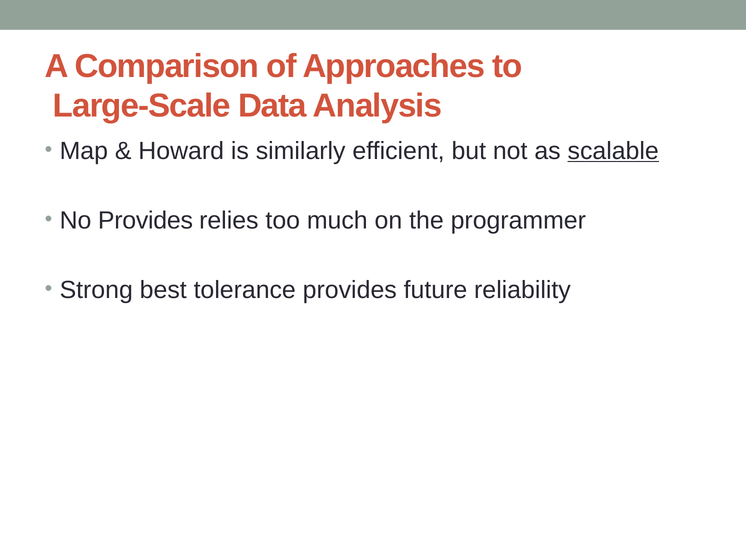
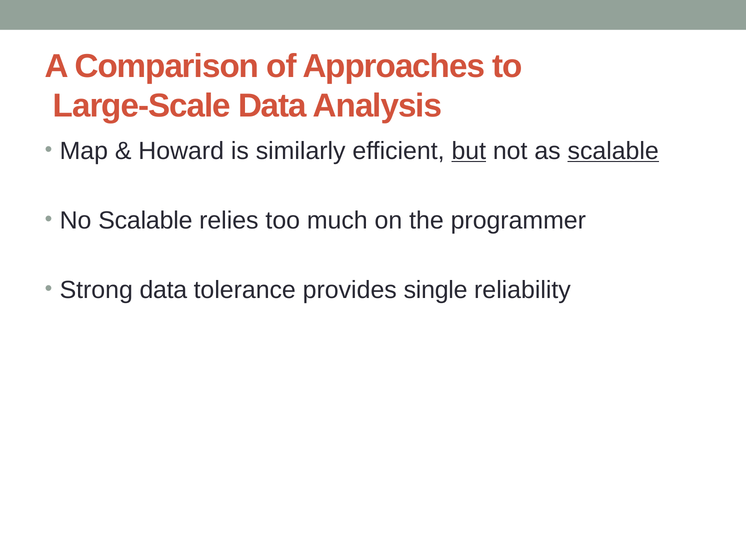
but underline: none -> present
No Provides: Provides -> Scalable
Strong best: best -> data
future: future -> single
